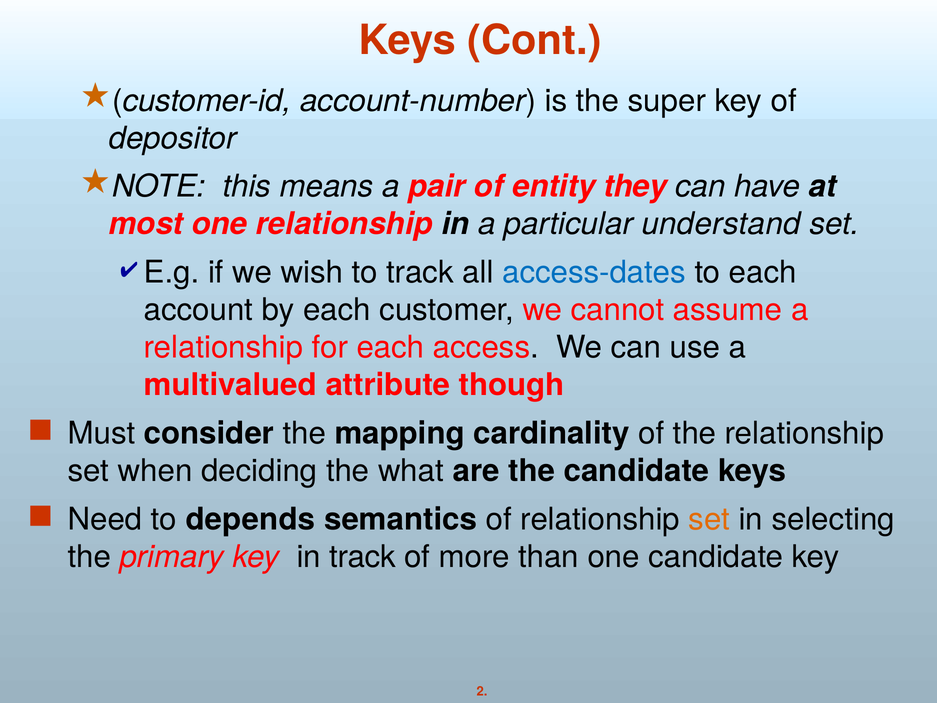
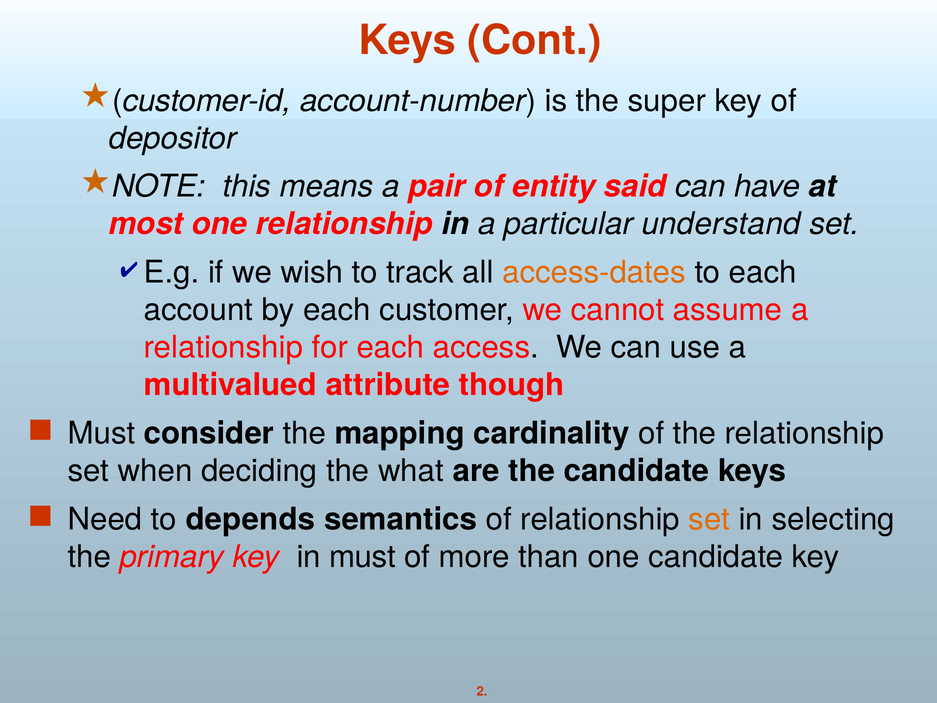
they: they -> said
access-dates colour: blue -> orange
in track: track -> must
